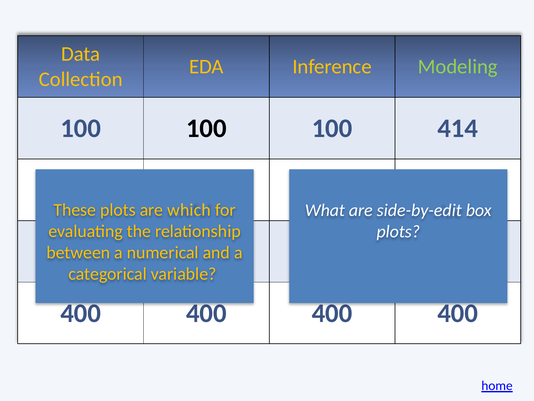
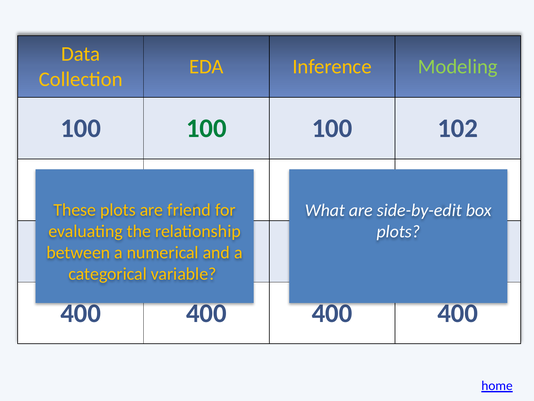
100 at (206, 128) colour: black -> green
414: 414 -> 102
which: which -> friend
